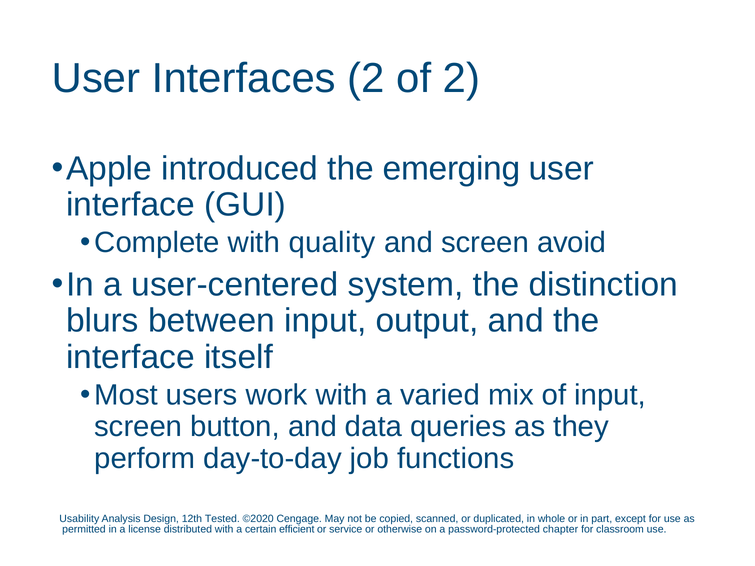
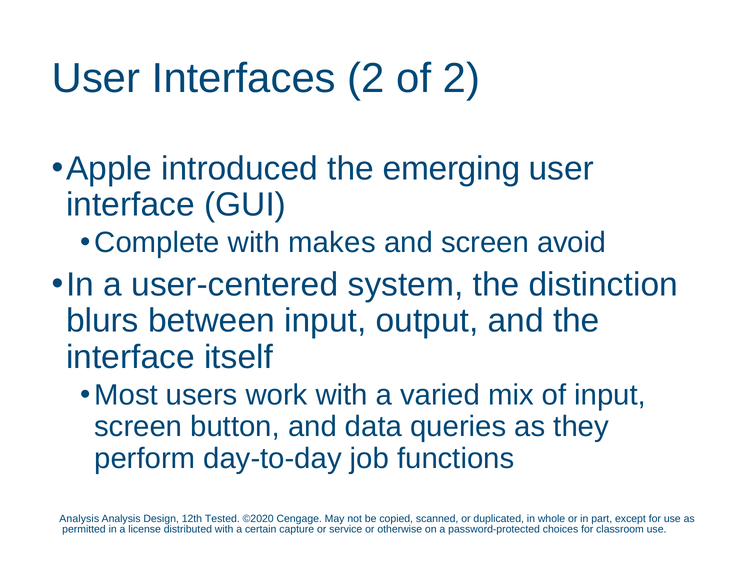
quality: quality -> makes
Usability at (79, 519): Usability -> Analysis
efficient: efficient -> capture
chapter: chapter -> choices
